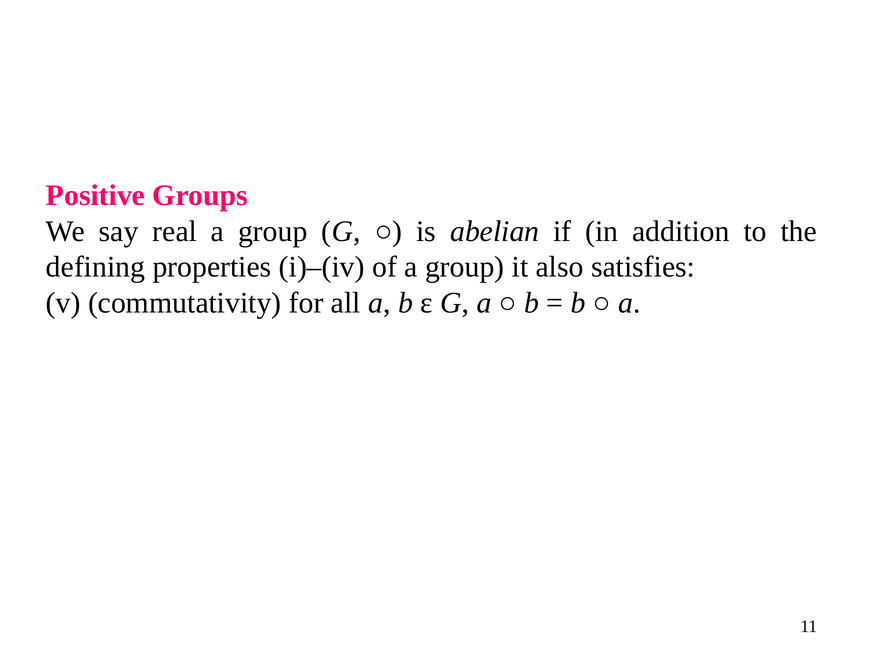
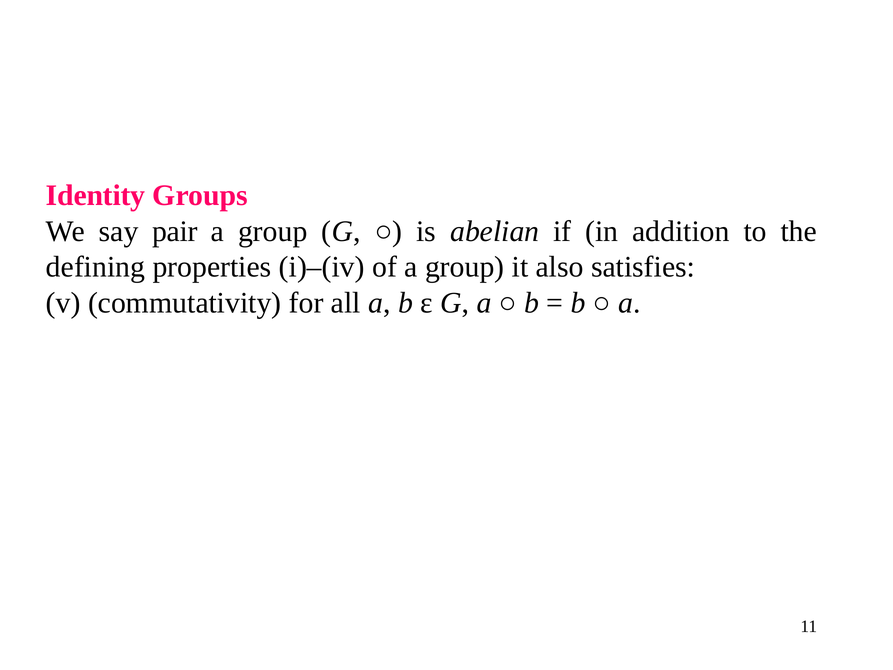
Positive: Positive -> Identity
real: real -> pair
